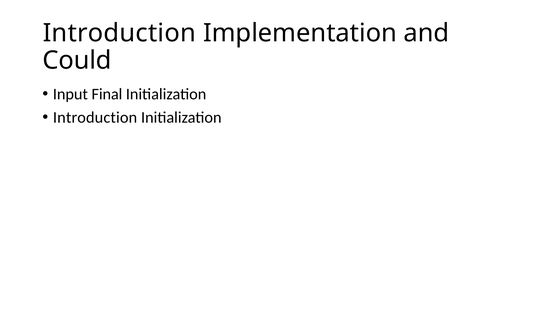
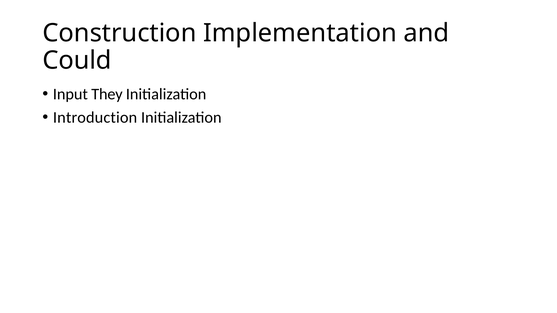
Introduction at (119, 33): Introduction -> Construction
Final: Final -> They
